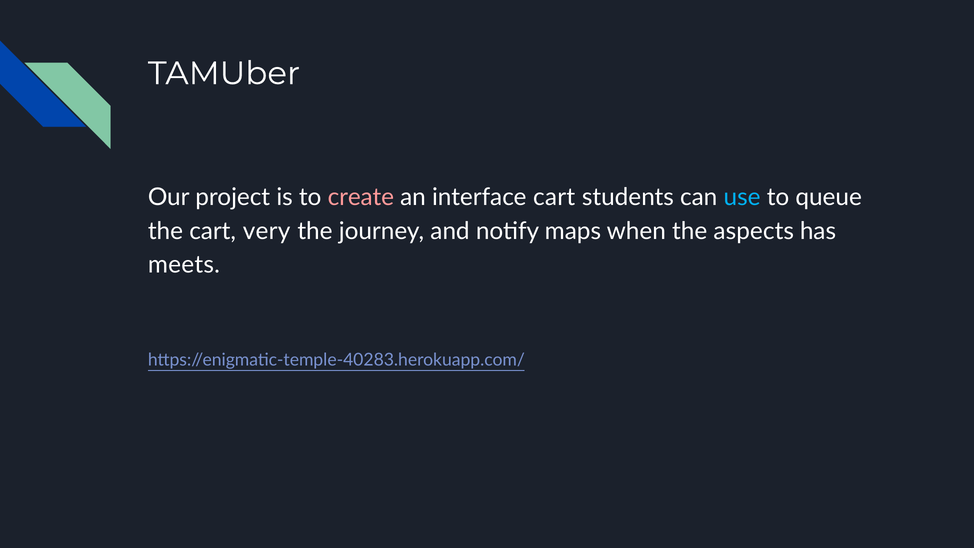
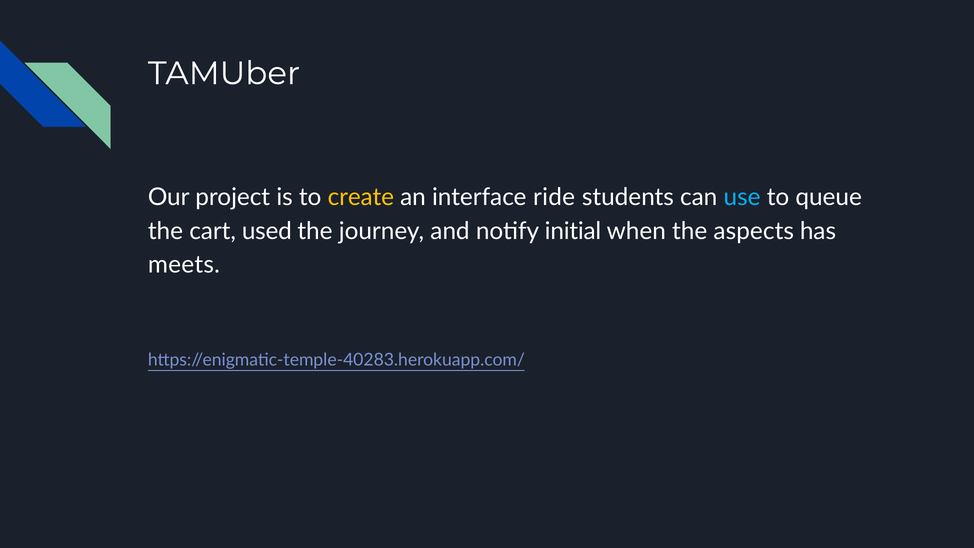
create colour: pink -> yellow
interface cart: cart -> ride
very: very -> used
maps: maps -> initial
